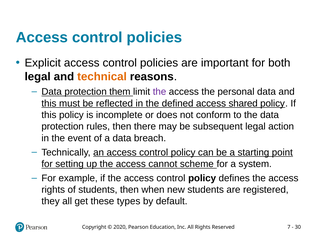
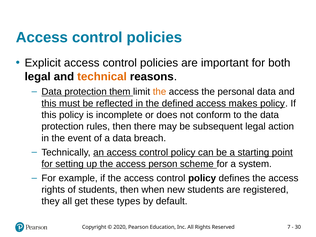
the at (160, 92) colour: purple -> orange
shared: shared -> makes
cannot: cannot -> person
